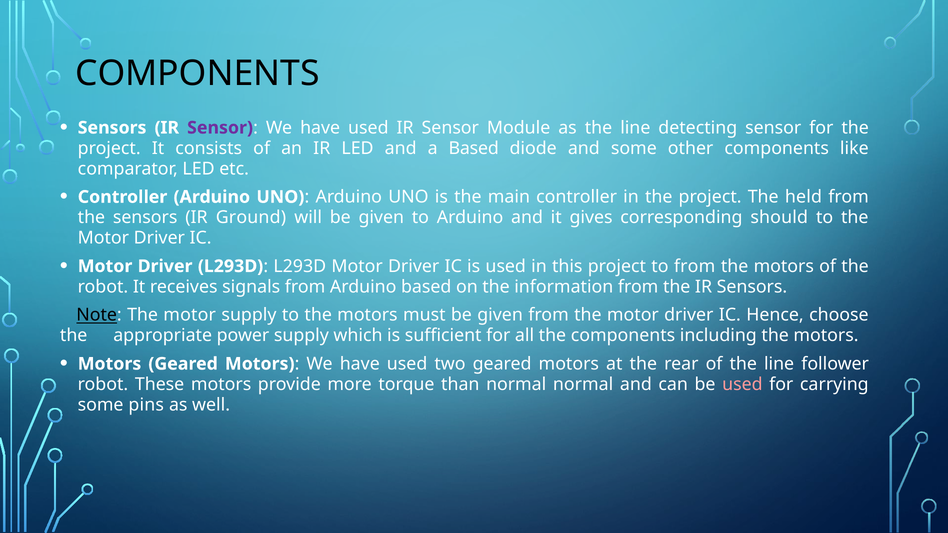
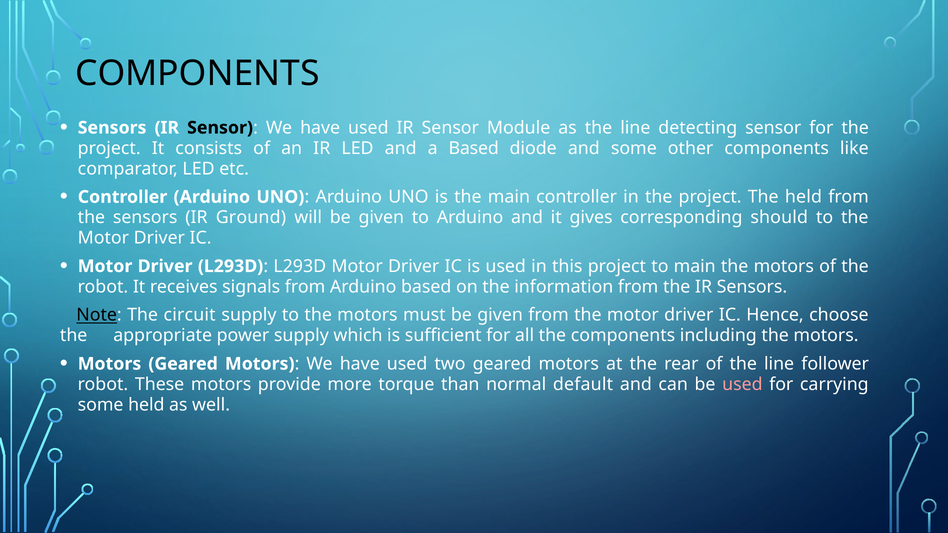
Sensor at (220, 128) colour: purple -> black
to from: from -> main
Note The motor: motor -> circuit
normal normal: normal -> default
some pins: pins -> held
